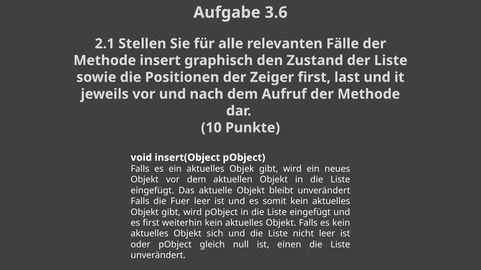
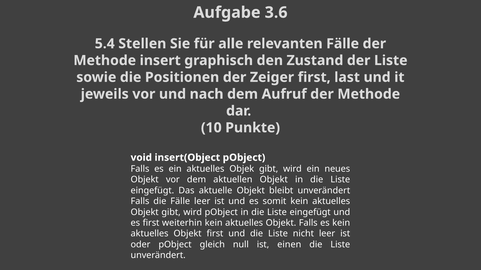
2.1: 2.1 -> 5.4
die Fuer: Fuer -> Fälle
Objekt sich: sich -> first
